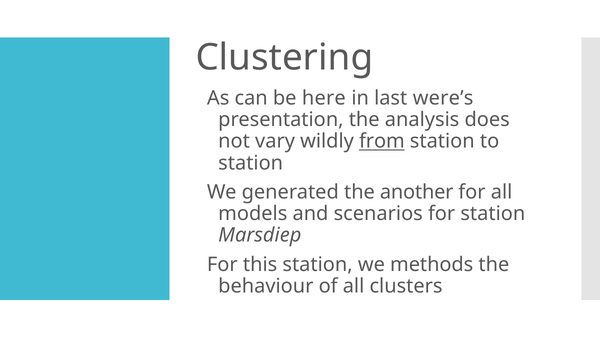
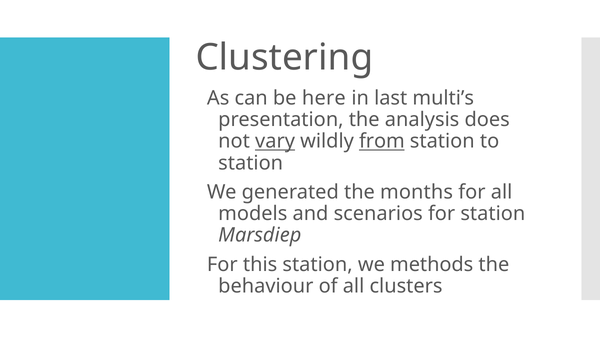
were’s: were’s -> multi’s
vary underline: none -> present
another: another -> months
